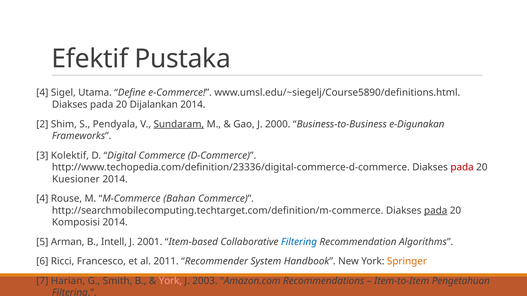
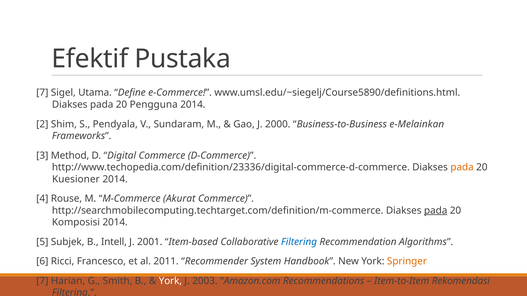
4 at (42, 93): 4 -> 7
Dijalankan: Dijalankan -> Pengguna
Sundaram underline: present -> none
e-Digunakan: e-Digunakan -> e-Melainkan
Kolektif: Kolektif -> Method
pada at (462, 168) colour: red -> orange
Bahan: Bahan -> Akurat
Arman: Arman -> Subjek
York at (170, 281) colour: pink -> white
Pengetahuan: Pengetahuan -> Rekomendasi
